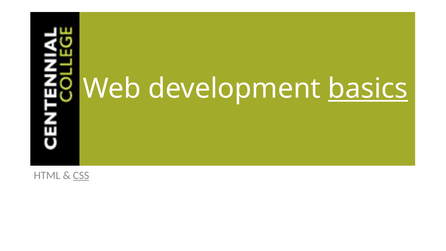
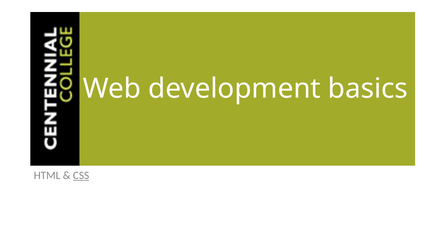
basics underline: present -> none
